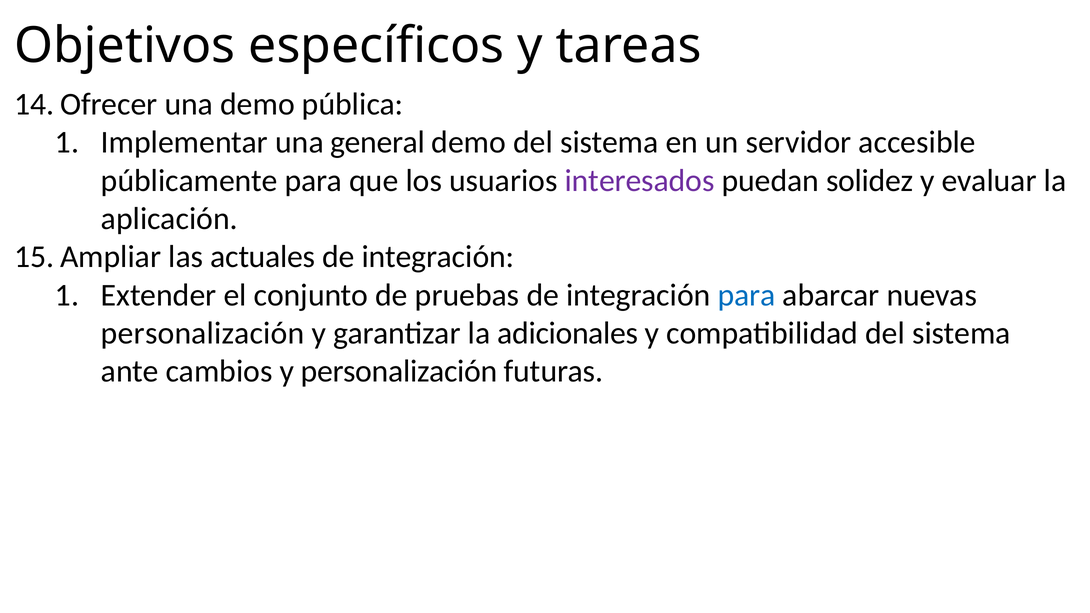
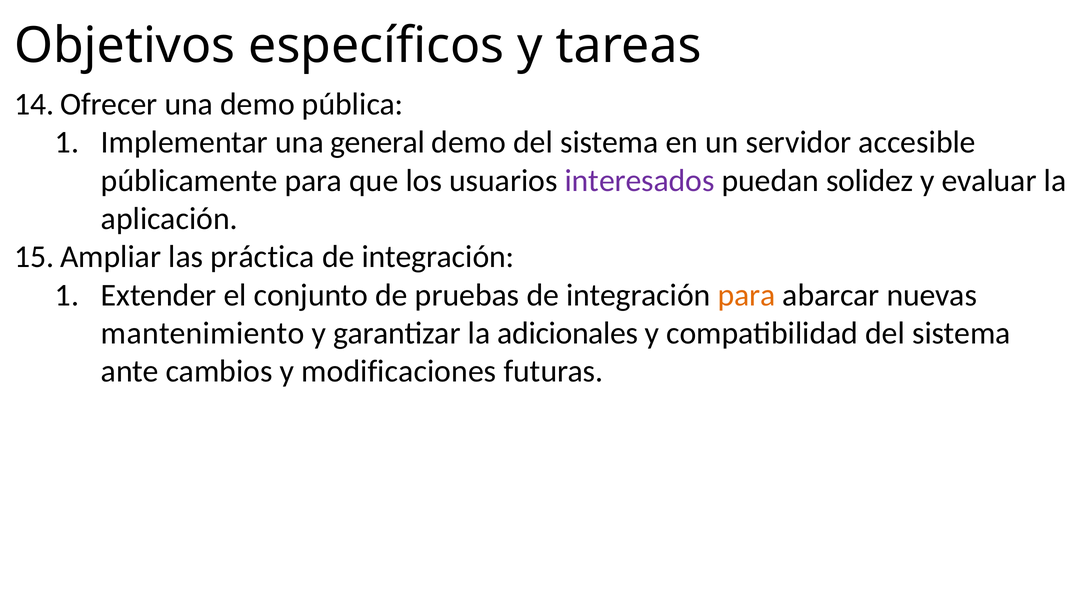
actuales: actuales -> práctica
para at (746, 295) colour: blue -> orange
personalización at (203, 333): personalización -> mantenimiento
y personalización: personalización -> modificaciones
